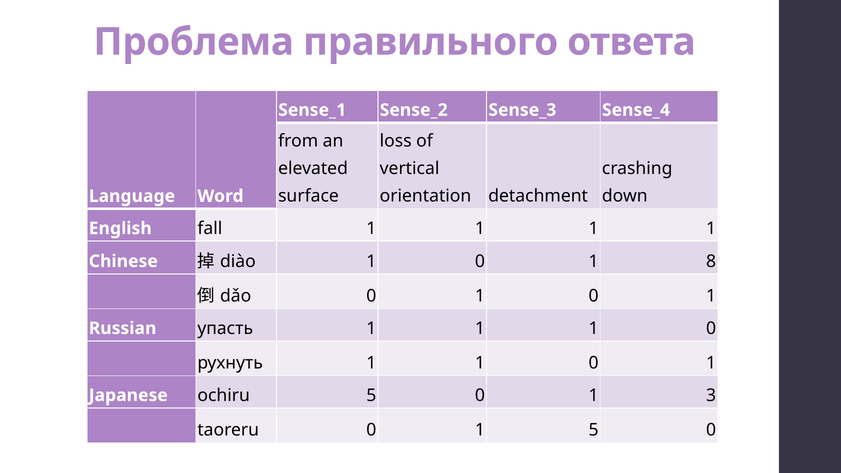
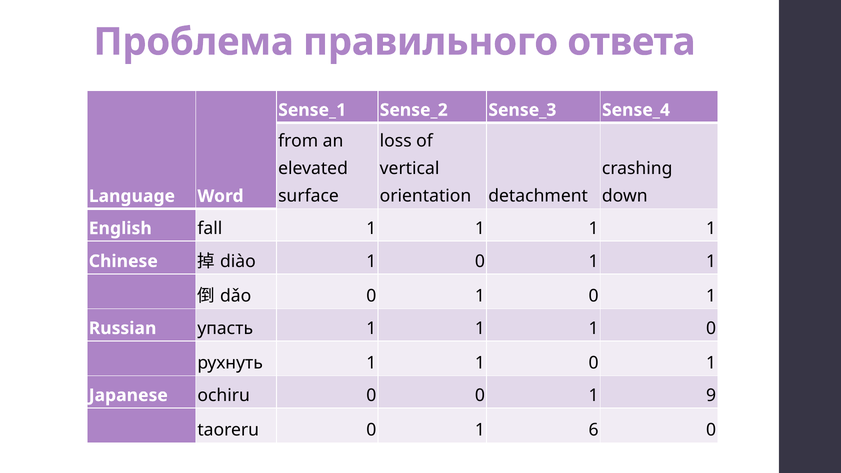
0 1 8: 8 -> 1
ochiru 5: 5 -> 0
3: 3 -> 9
1 5: 5 -> 6
